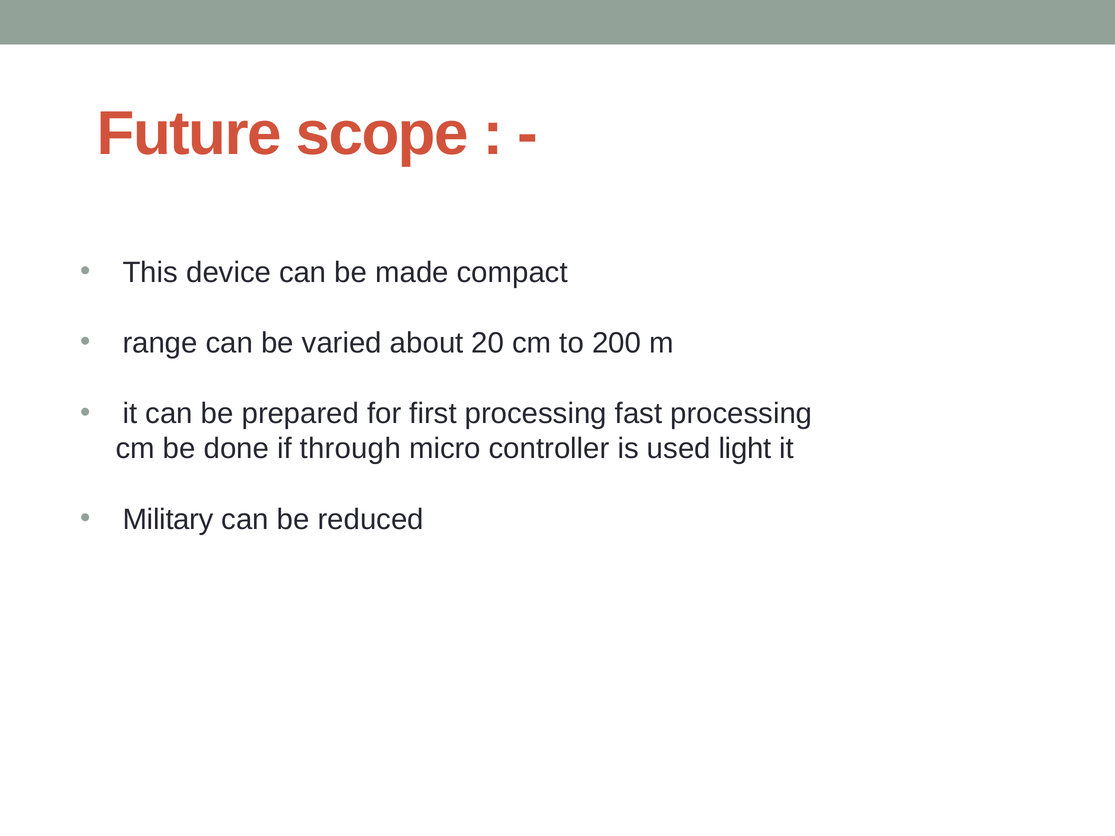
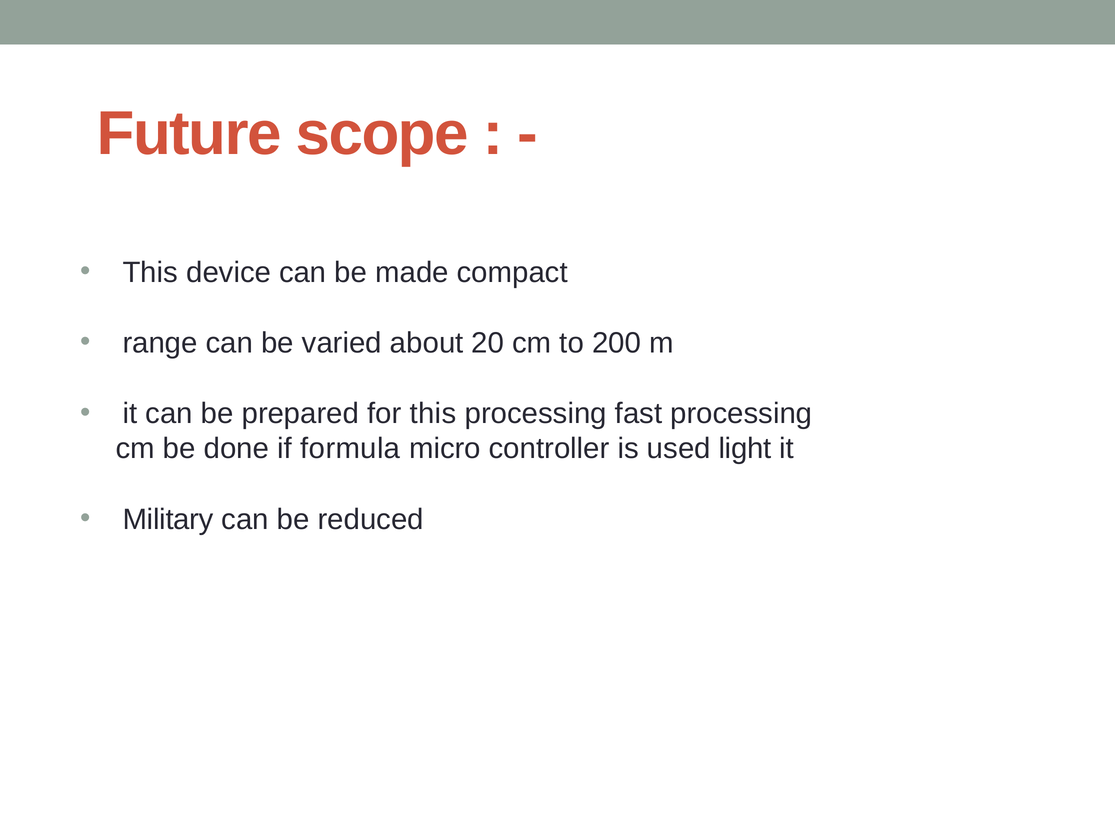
for first: first -> this
through: through -> formula
